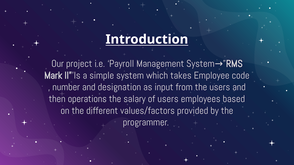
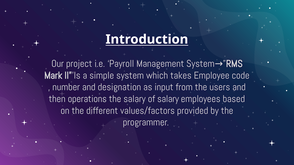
of users: users -> salary
